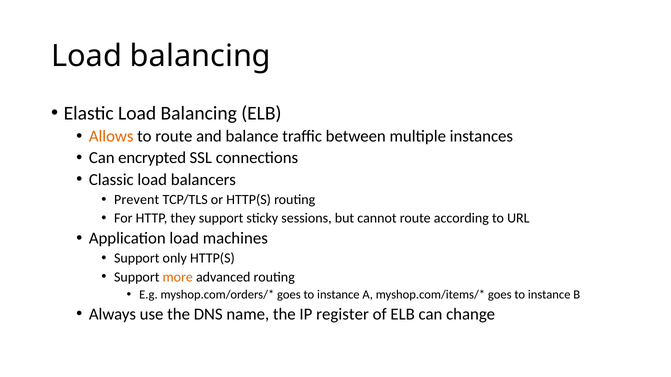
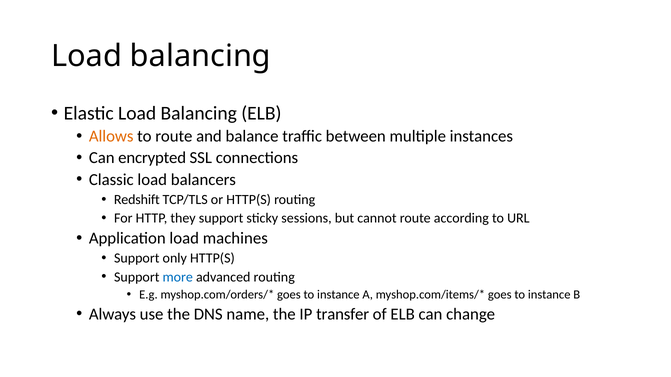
Prevent: Prevent -> Redshift
more colour: orange -> blue
register: register -> transfer
